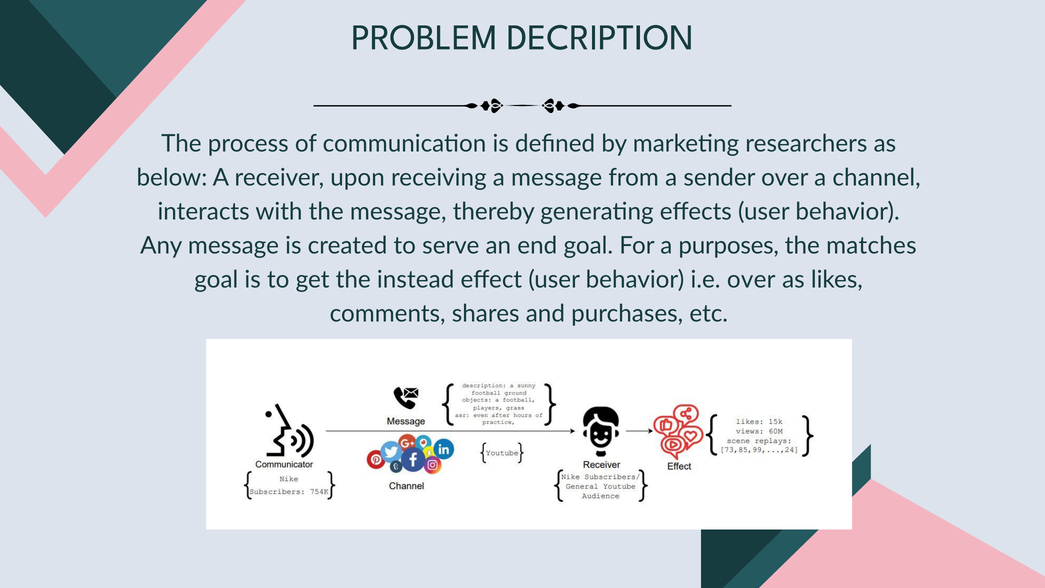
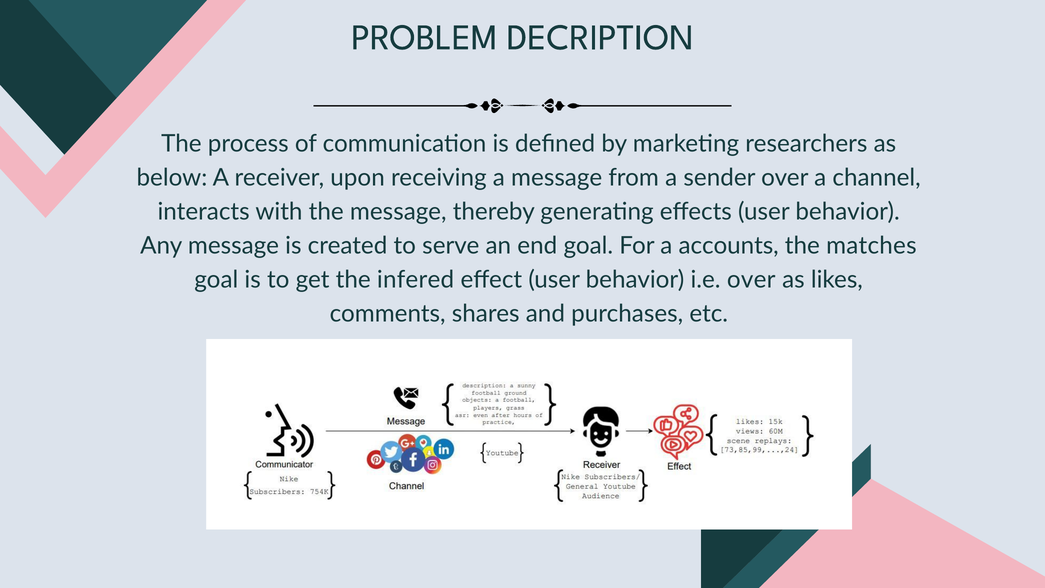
purposes: purposes -> accounts
instead: instead -> infered
